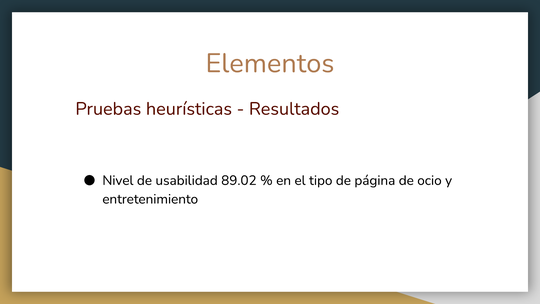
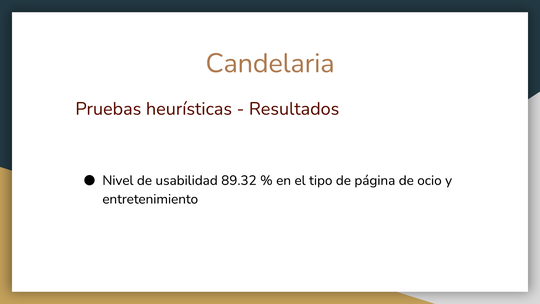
Elementos: Elementos -> Candelaria
89.02: 89.02 -> 89.32
